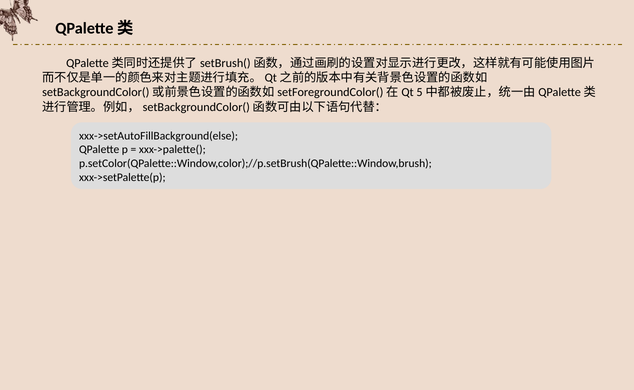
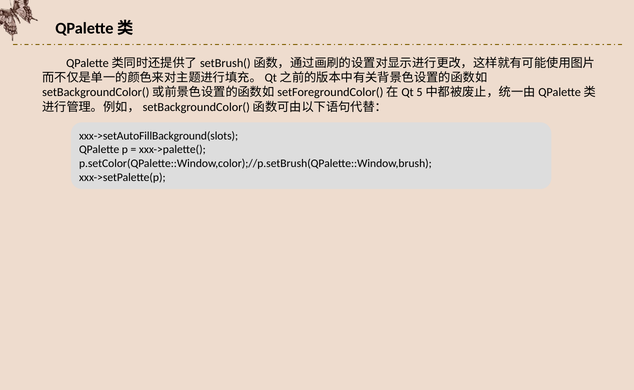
xxx->setAutoFillBackground(else: xxx->setAutoFillBackground(else -> xxx->setAutoFillBackground(slots
